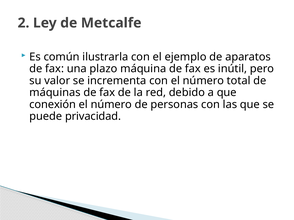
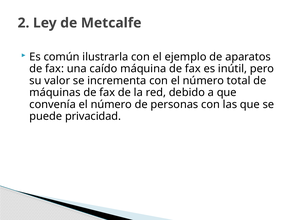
plazo: plazo -> caído
conexión: conexión -> convenía
